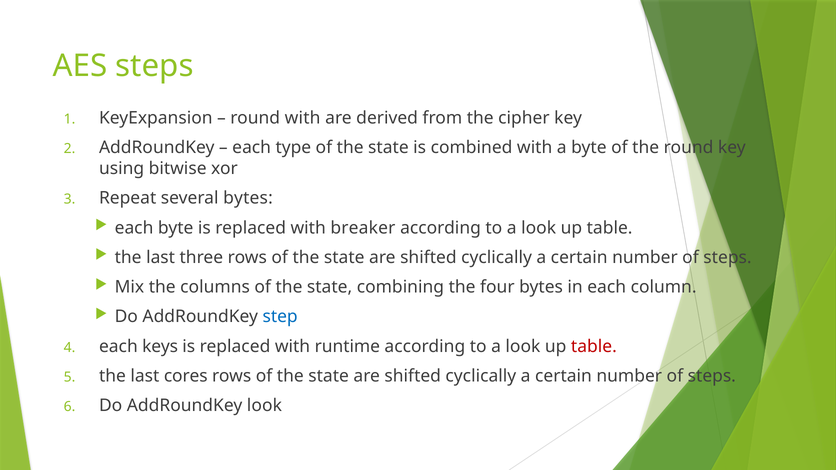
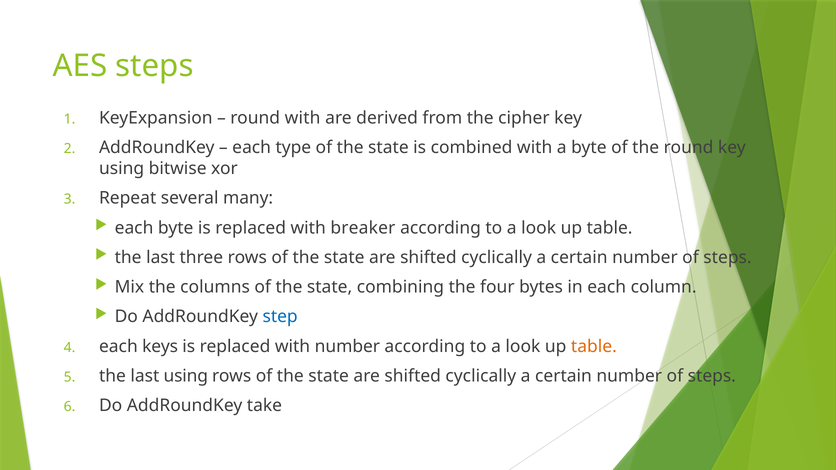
several bytes: bytes -> many
with runtime: runtime -> number
table at (594, 346) colour: red -> orange
last cores: cores -> using
AddRoundKey look: look -> take
